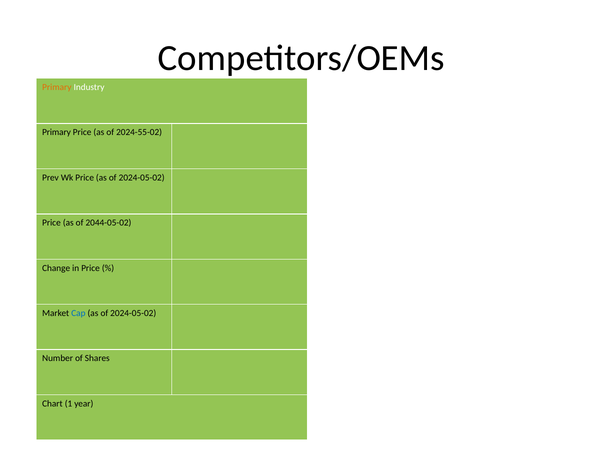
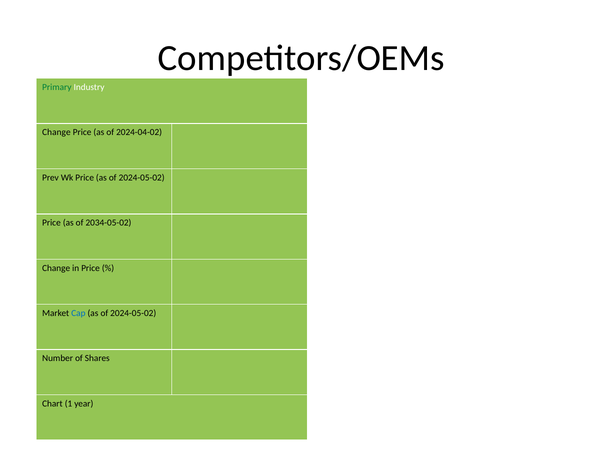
Primary at (57, 87) colour: orange -> green
Primary at (57, 132): Primary -> Change
2024-55-02: 2024-55-02 -> 2024-04-02
2044-05-02: 2044-05-02 -> 2034-05-02
